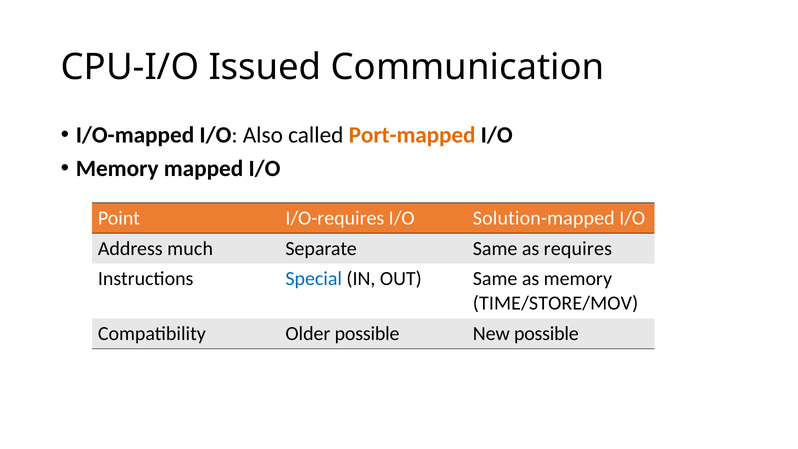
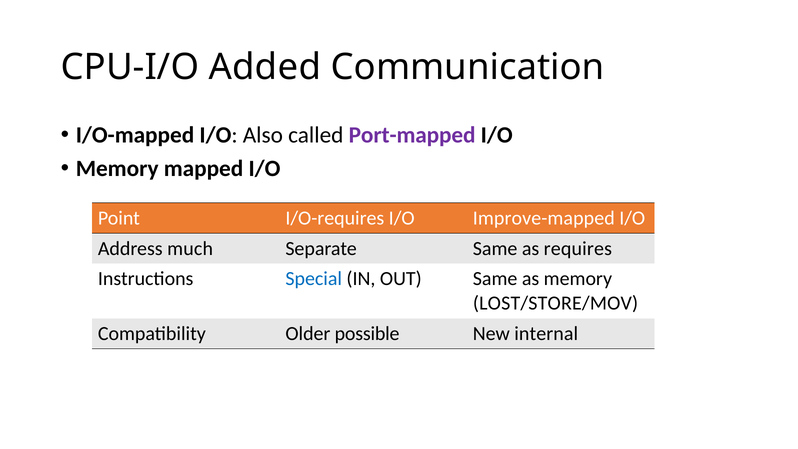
Issued: Issued -> Added
Port-mapped colour: orange -> purple
Solution-mapped: Solution-mapped -> Improve-mapped
TIME/STORE/MOV: TIME/STORE/MOV -> LOST/STORE/MOV
New possible: possible -> internal
